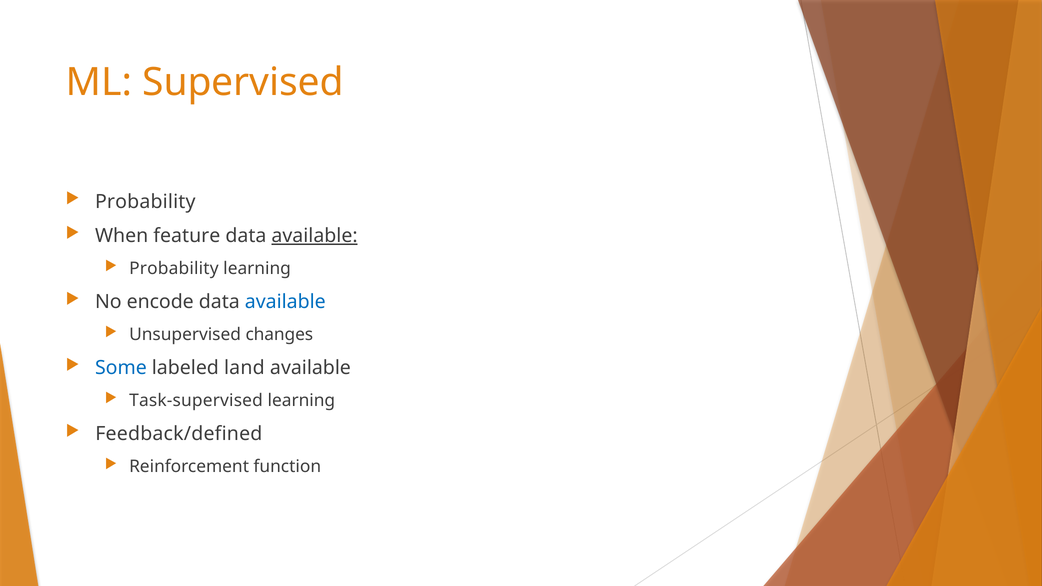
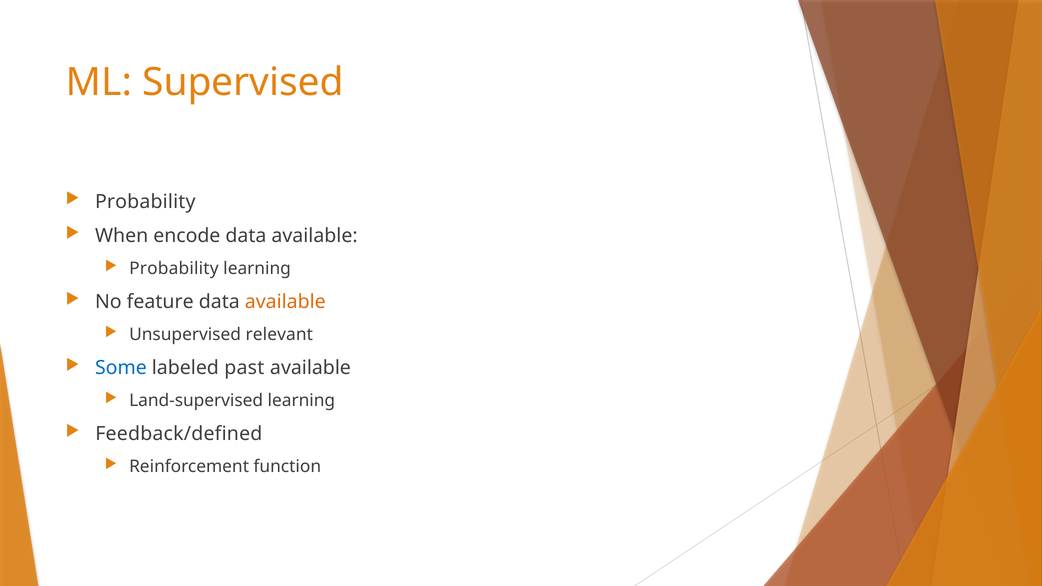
feature: feature -> encode
available at (315, 236) underline: present -> none
encode: encode -> feature
available at (285, 302) colour: blue -> orange
changes: changes -> relevant
land: land -> past
Task-supervised: Task-supervised -> Land-supervised
